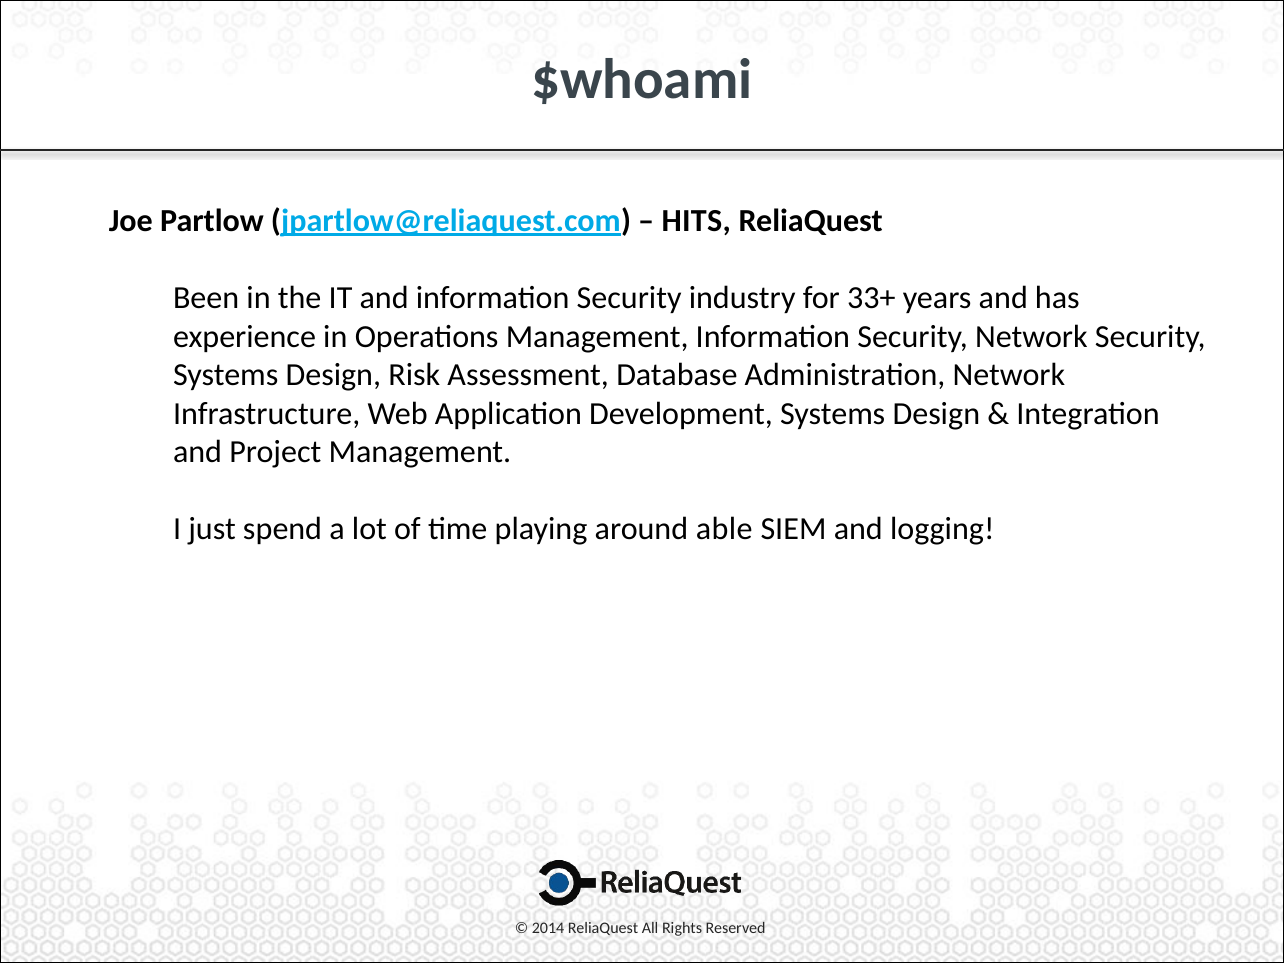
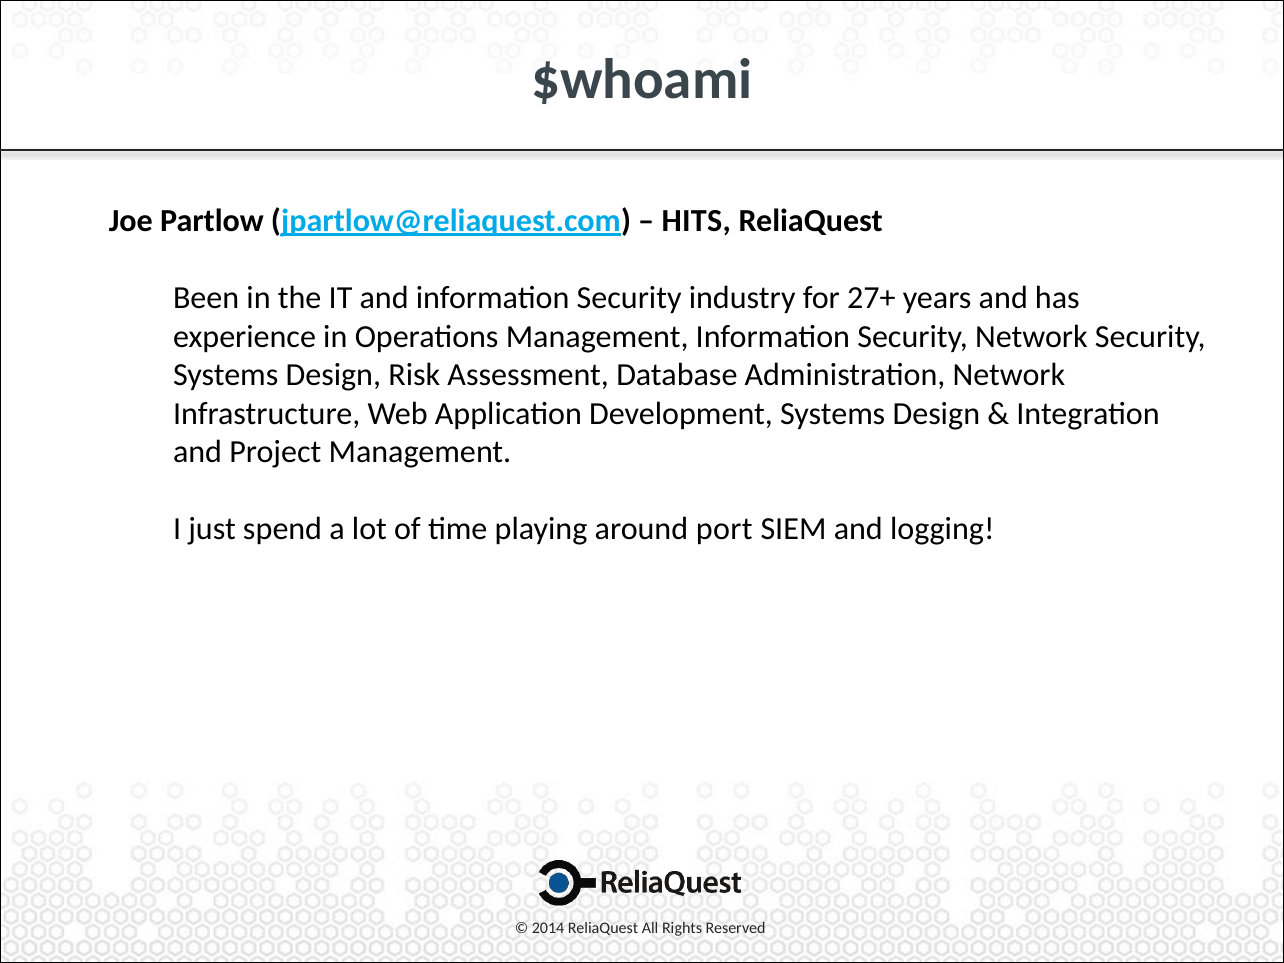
33+: 33+ -> 27+
able: able -> port
